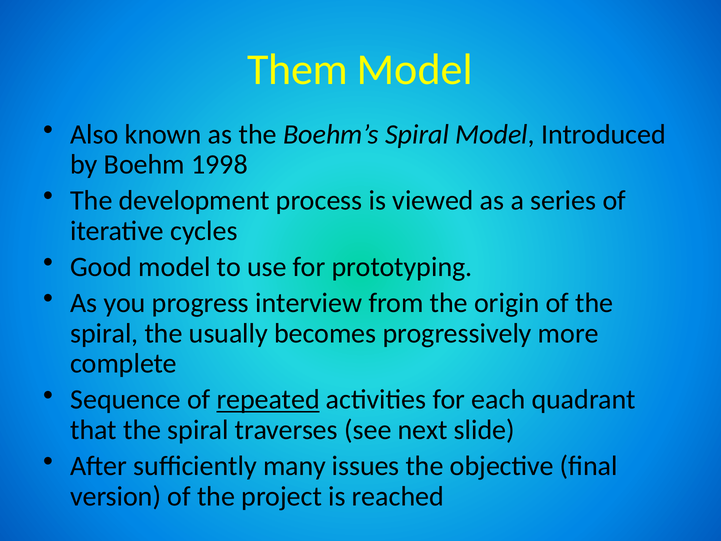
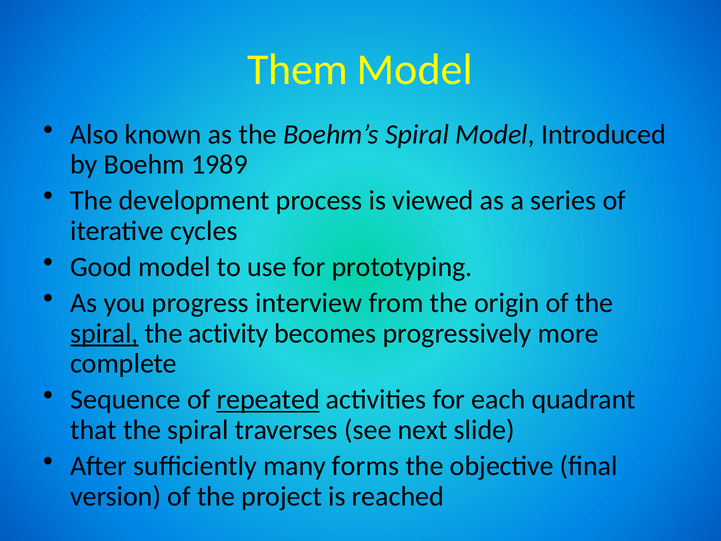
1998: 1998 -> 1989
spiral at (104, 333) underline: none -> present
usually: usually -> activity
issues: issues -> forms
